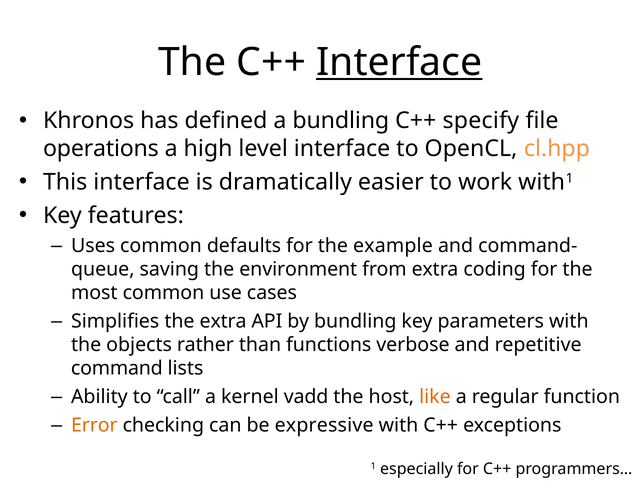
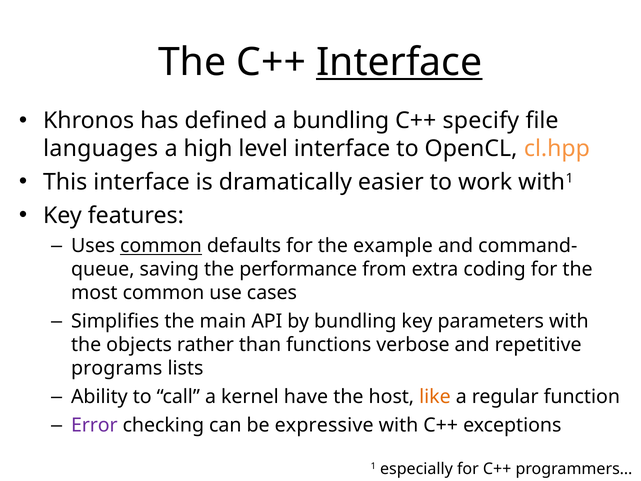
operations: operations -> languages
common at (161, 246) underline: none -> present
environment: environment -> performance
the extra: extra -> main
command: command -> programs
vadd: vadd -> have
Error colour: orange -> purple
